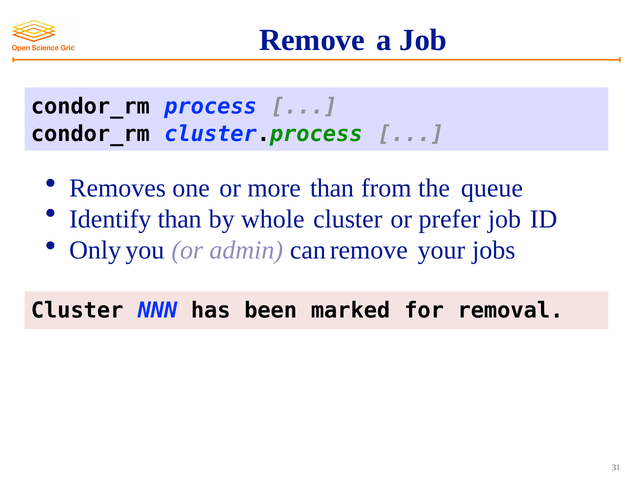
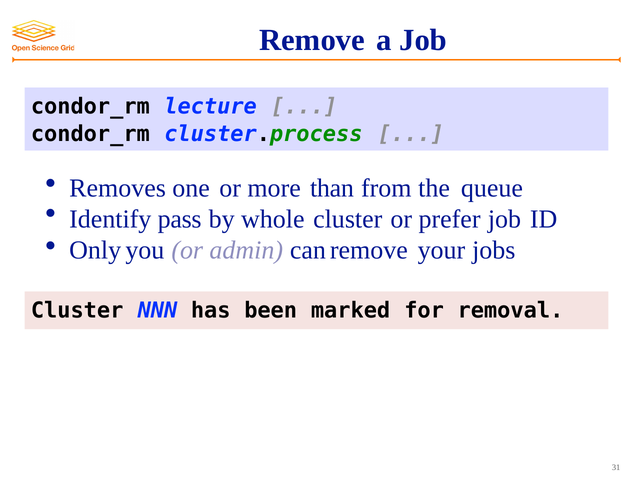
process: process -> lecture
Identify than: than -> pass
